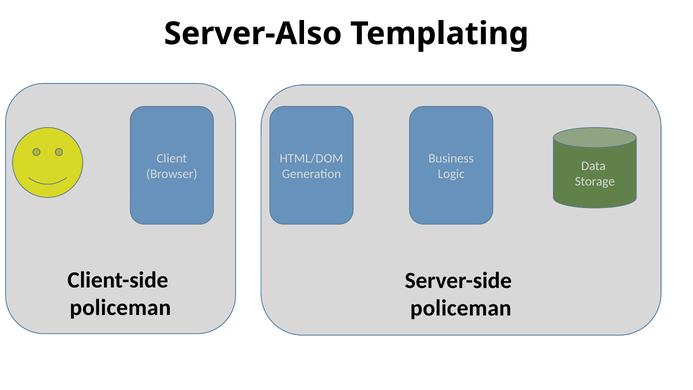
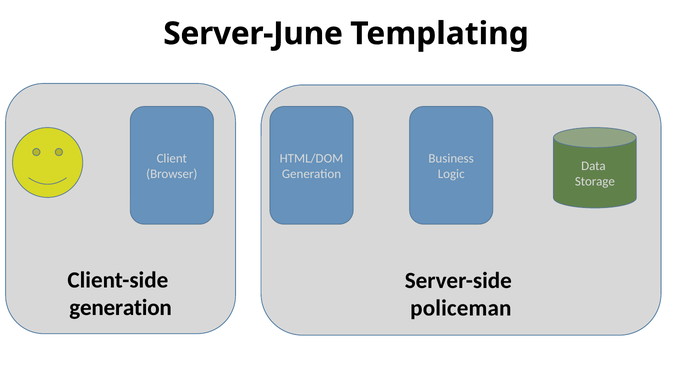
Server-Also: Server-Also -> Server-June
policeman at (120, 307): policeman -> generation
